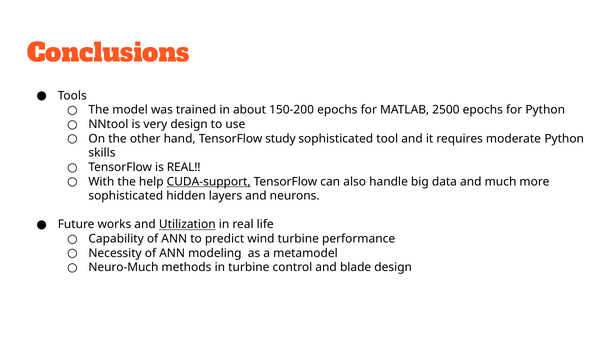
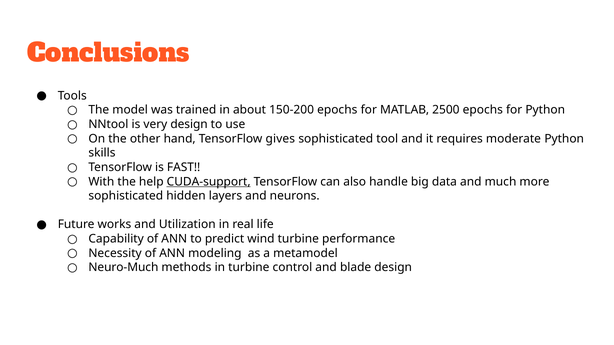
study: study -> gives
is REAL: REAL -> FAST
Utilization underline: present -> none
